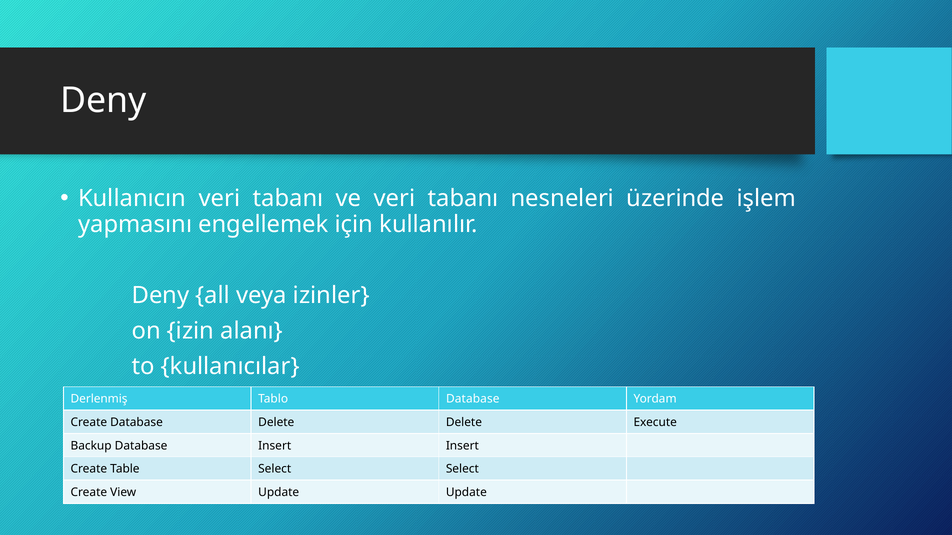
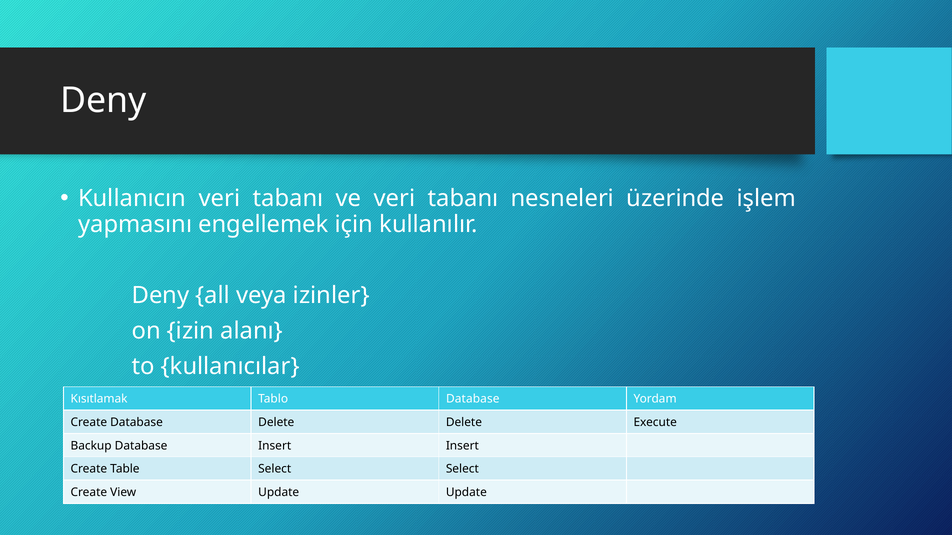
Derlenmiş: Derlenmiş -> Kısıtlamak
